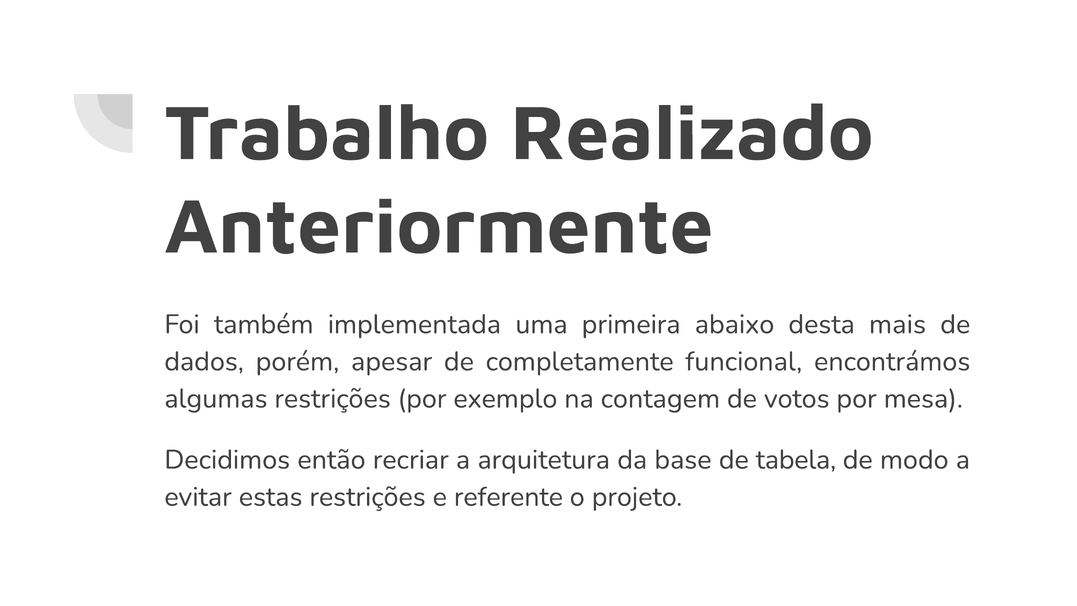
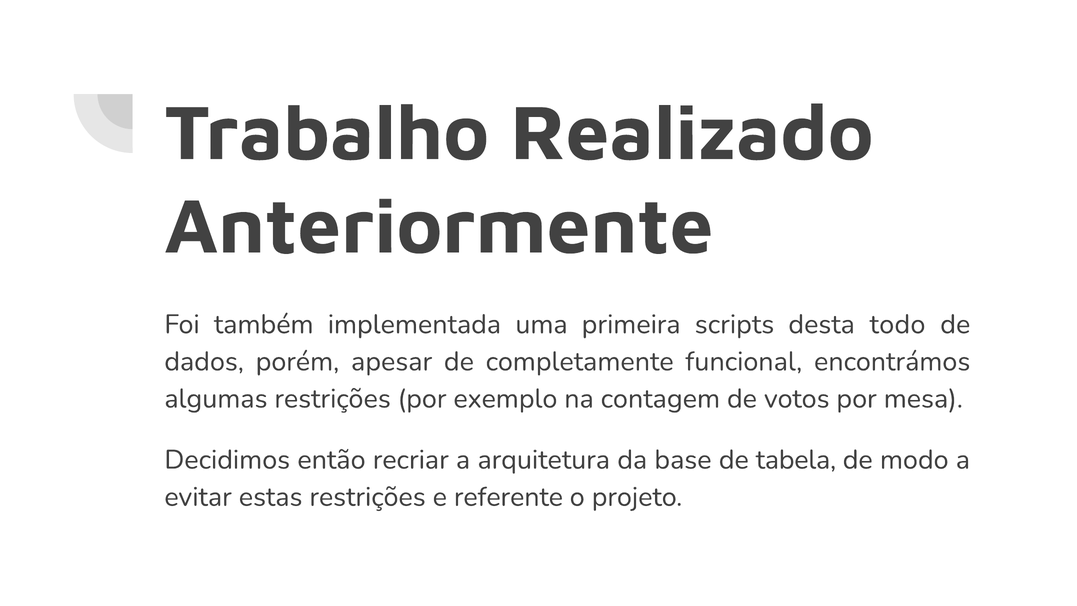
abaixo: abaixo -> scripts
mais: mais -> todo
